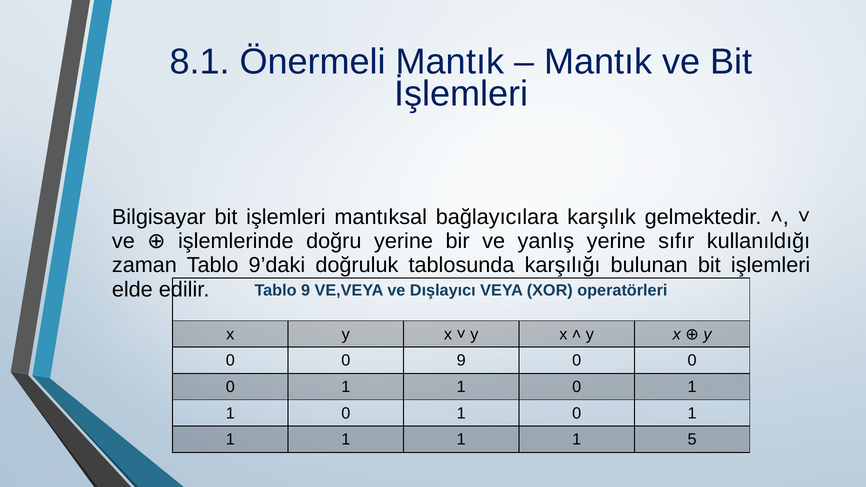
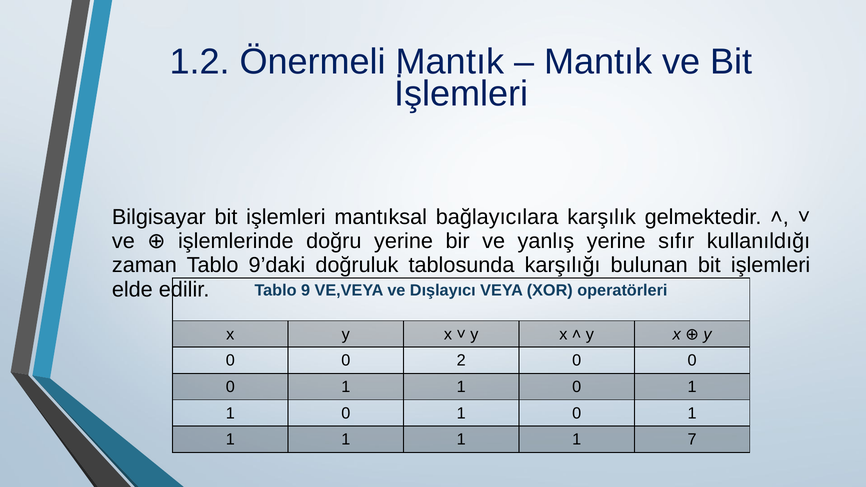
8.1: 8.1 -> 1.2
0 9: 9 -> 2
5: 5 -> 7
